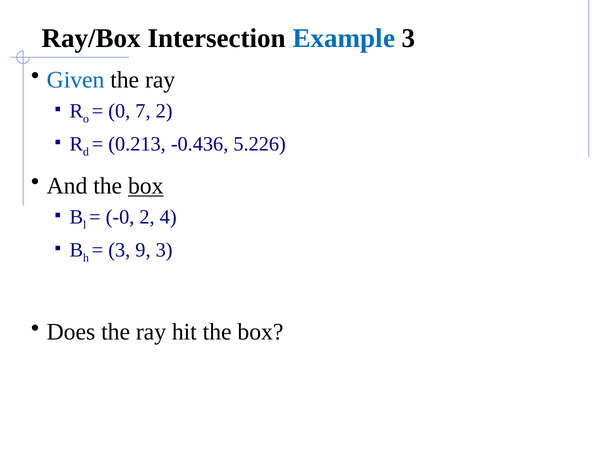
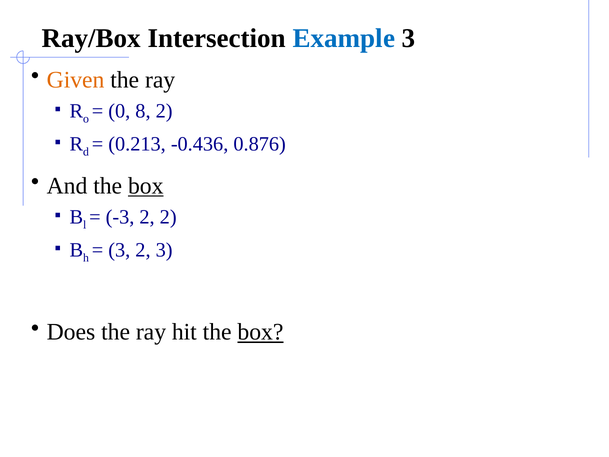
Given colour: blue -> orange
7: 7 -> 8
5.226: 5.226 -> 0.876
-0: -0 -> -3
2 4: 4 -> 2
3 9: 9 -> 2
box at (260, 332) underline: none -> present
